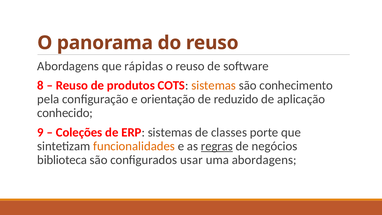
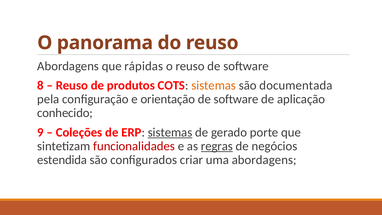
conhecimento: conhecimento -> documentada
reduzido at (236, 99): reduzido -> software
sistemas at (170, 132) underline: none -> present
classes: classes -> gerado
funcionalidades colour: orange -> red
biblioteca: biblioteca -> estendida
usar: usar -> criar
